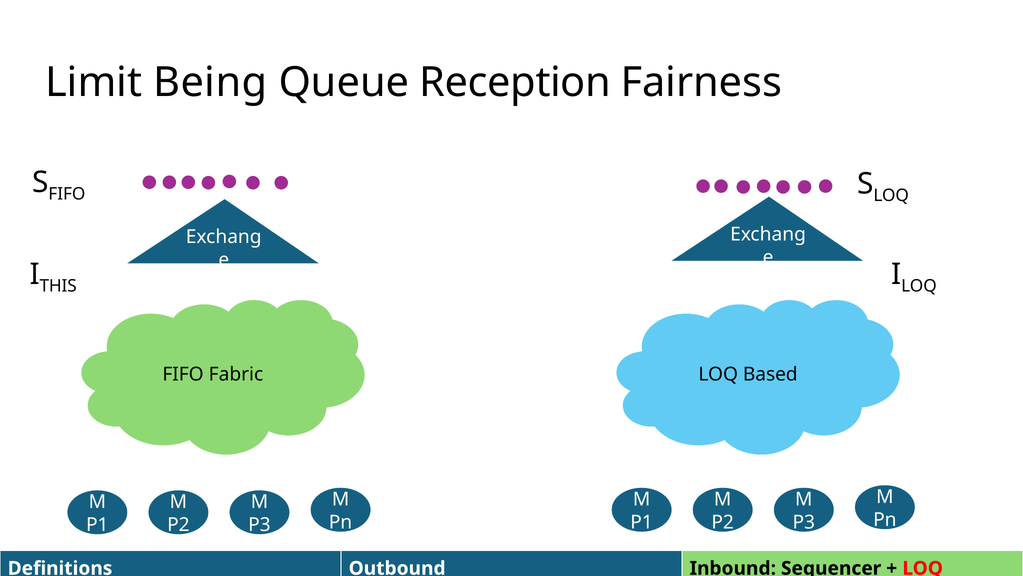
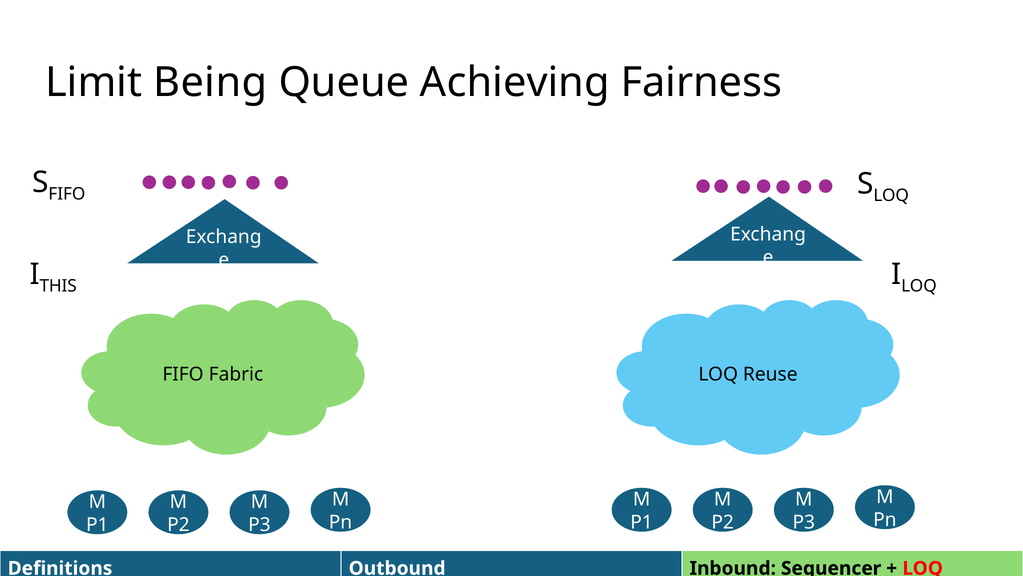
Reception: Reception -> Achieving
Based: Based -> Reuse
